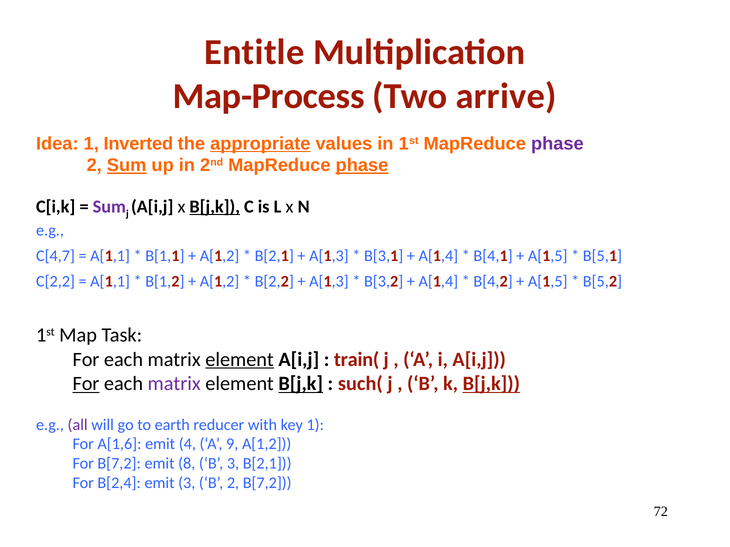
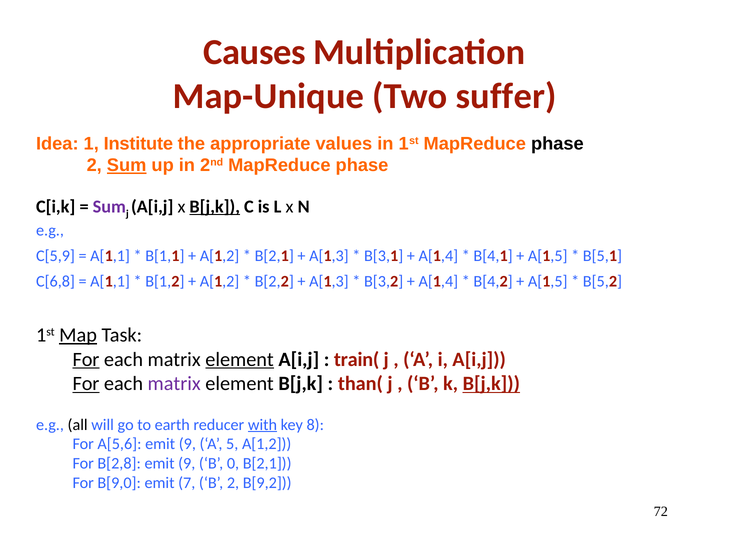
Entitle: Entitle -> Causes
Map-Process: Map-Process -> Map-Unique
arrive: arrive -> suffer
Inverted: Inverted -> Institute
appropriate underline: present -> none
phase at (557, 144) colour: purple -> black
phase at (362, 166) underline: present -> none
C[4,7: C[4,7 -> C[5,9
C[2,2: C[2,2 -> C[6,8
Map underline: none -> present
For at (86, 360) underline: none -> present
B[j,k at (301, 384) underline: present -> none
such(: such( -> than(
all colour: purple -> black
with underline: none -> present
key 1: 1 -> 8
A[1,6: A[1,6 -> A[5,6
4 at (187, 445): 4 -> 9
9: 9 -> 5
For B[7,2: B[7,2 -> B[2,8
8 at (187, 464): 8 -> 9
B 3: 3 -> 0
B[2,4: B[2,4 -> B[9,0
emit 3: 3 -> 7
2 B[7,2: B[7,2 -> B[9,2
